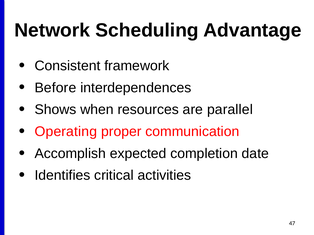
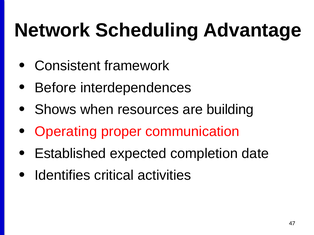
parallel: parallel -> building
Accomplish: Accomplish -> Established
